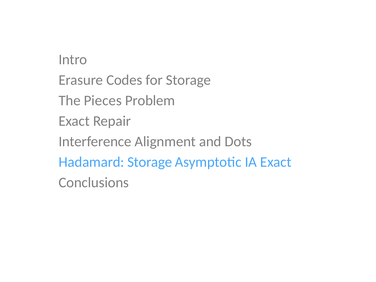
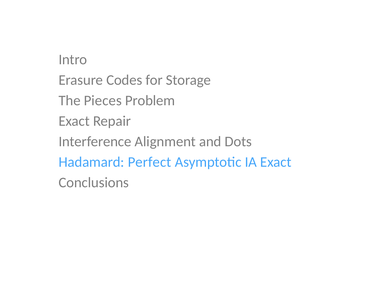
Hadamard Storage: Storage -> Perfect
